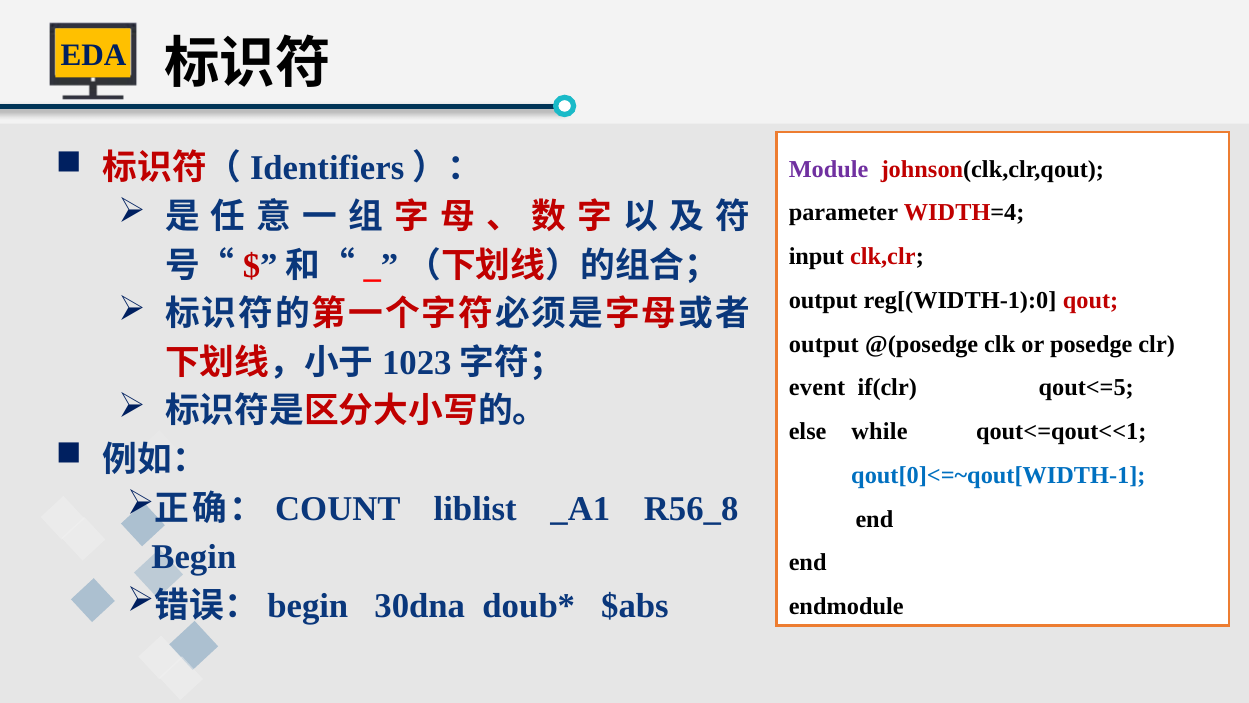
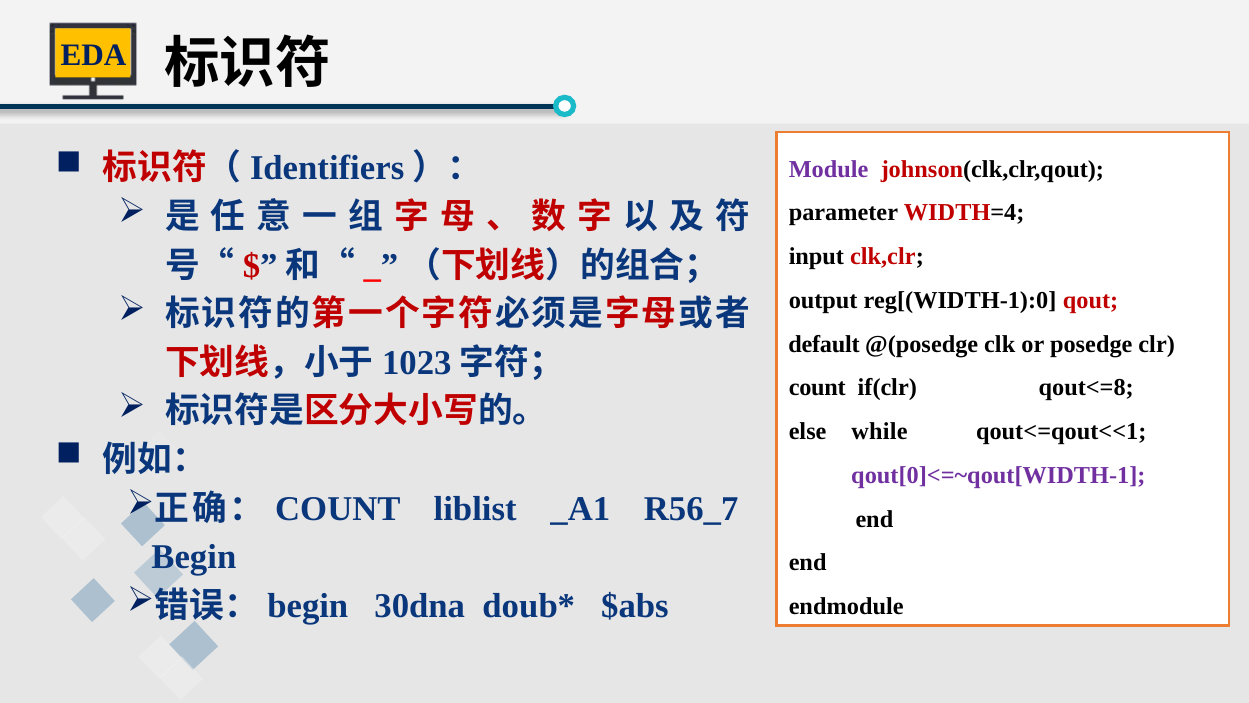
output at (824, 344): output -> default
event at (817, 388): event -> count
qout<=5: qout<=5 -> qout<=8
qout[0]<=~qout[WIDTH-1 colour: blue -> purple
R56_8: R56_8 -> R56_7
